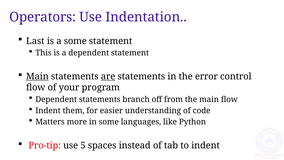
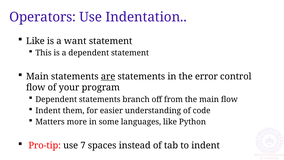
Last at (35, 41): Last -> Like
a some: some -> want
Main at (37, 76) underline: present -> none
use 5: 5 -> 7
